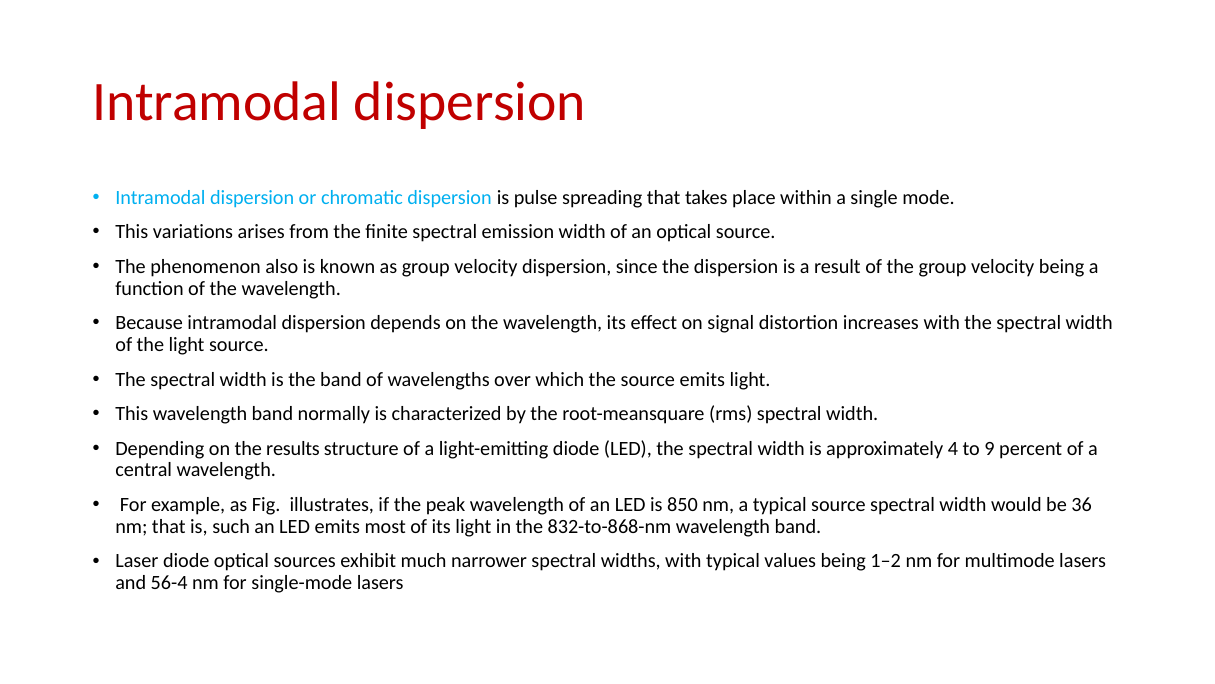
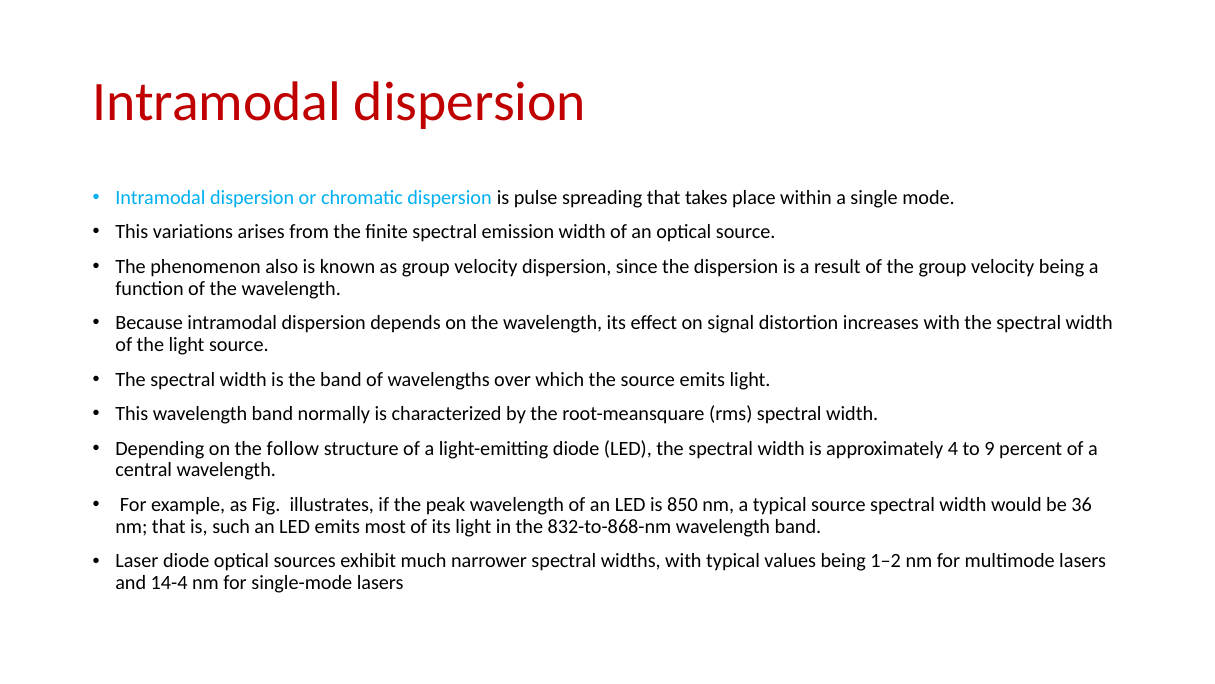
results: results -> follow
56-4: 56-4 -> 14-4
